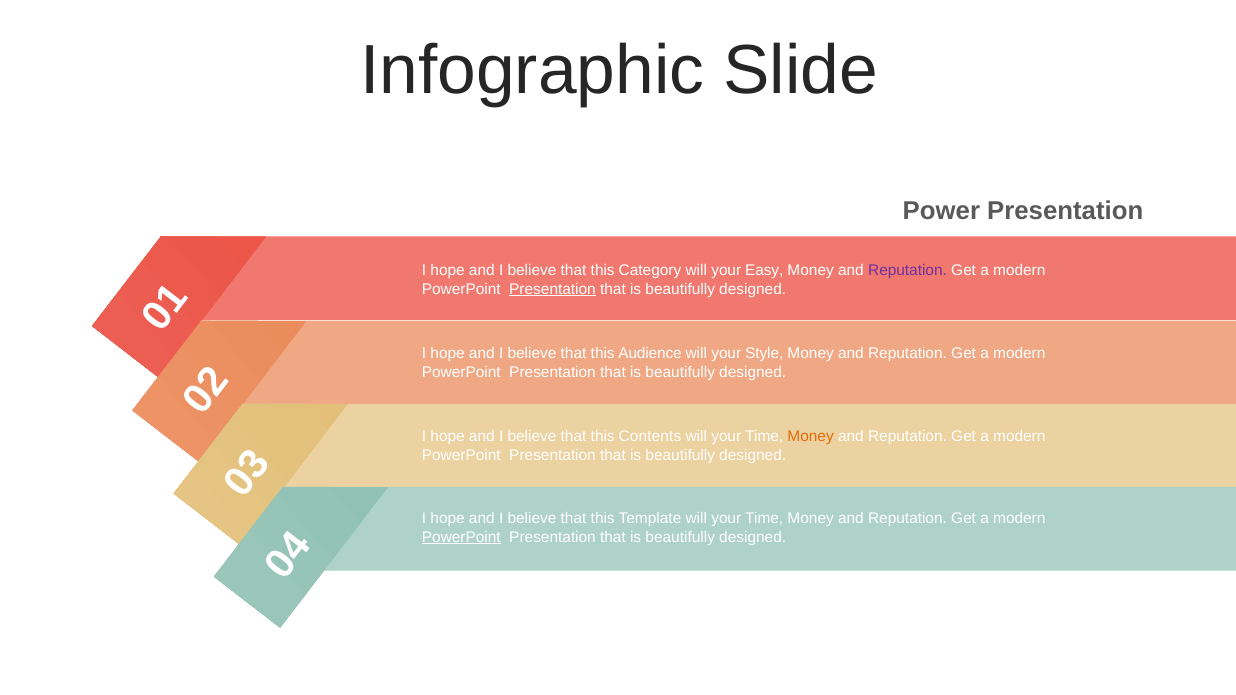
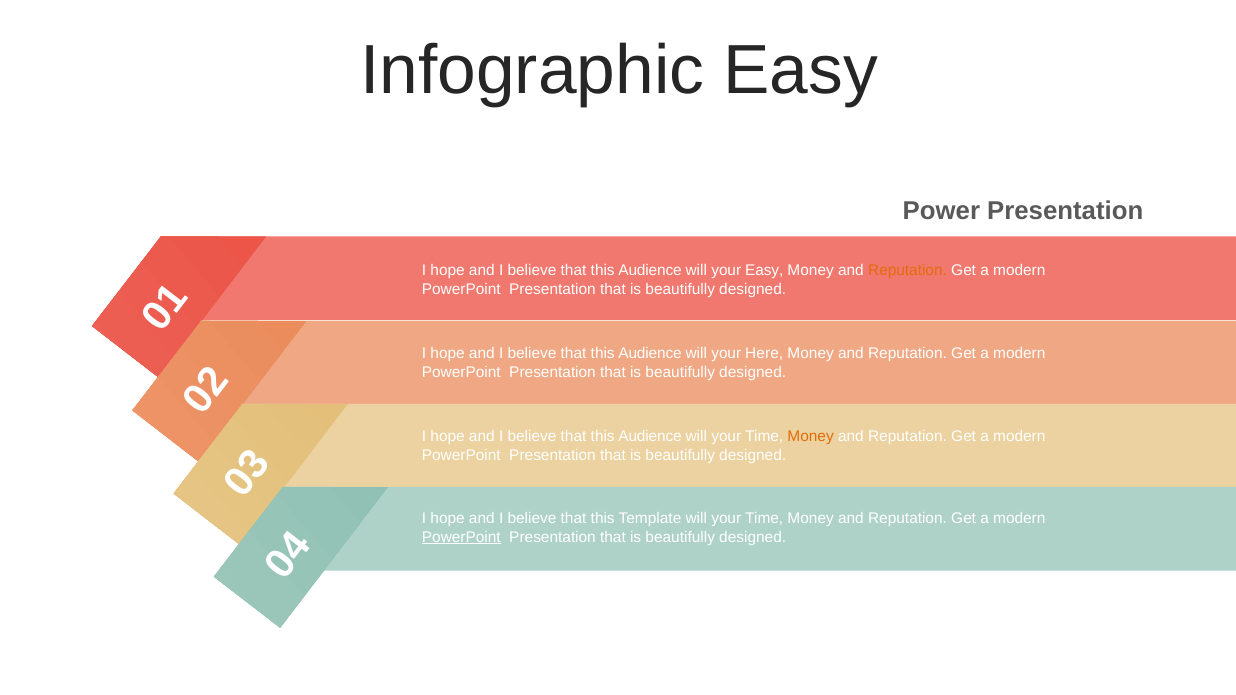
Infographic Slide: Slide -> Easy
Category at (650, 271): Category -> Audience
Reputation at (908, 271) colour: purple -> orange
Presentation at (553, 289) underline: present -> none
Style: Style -> Here
Contents at (650, 437): Contents -> Audience
